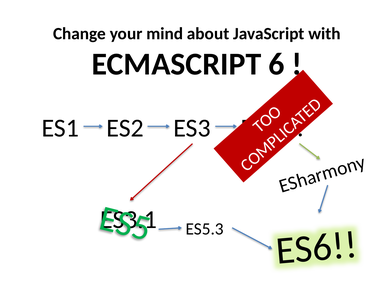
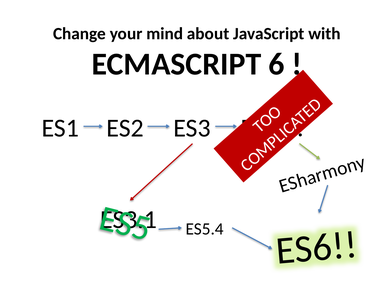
ES5.3: ES5.3 -> ES5.4
